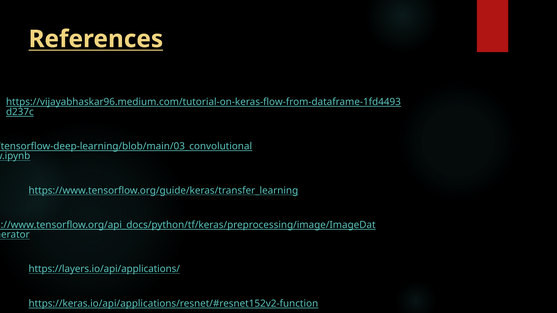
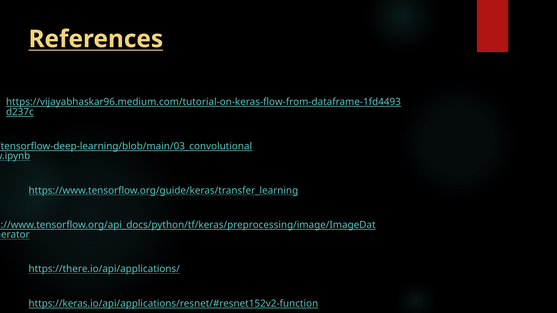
https://layers.io/api/applications/: https://layers.io/api/applications/ -> https://there.io/api/applications/
